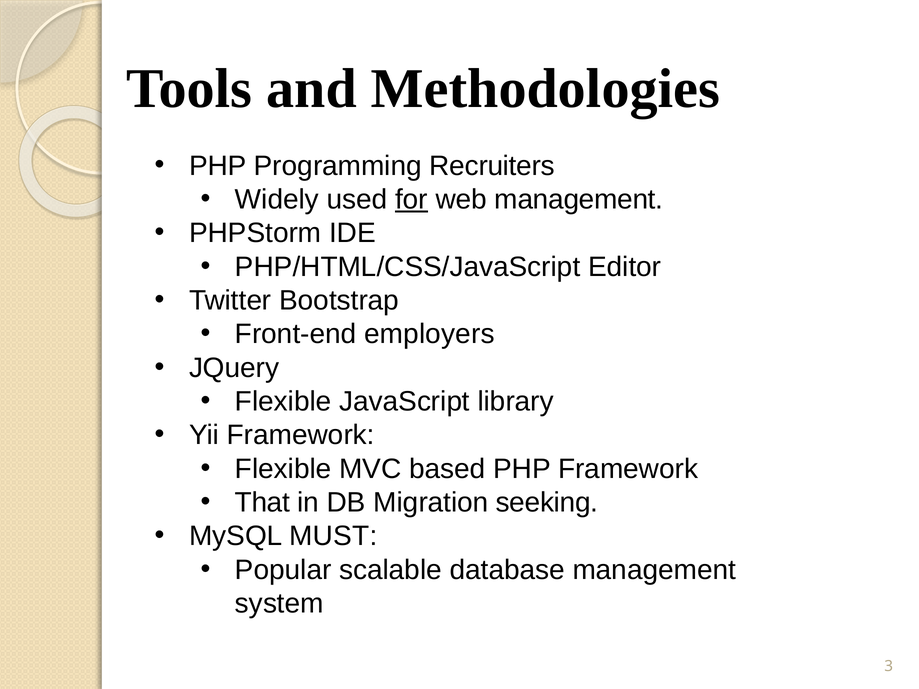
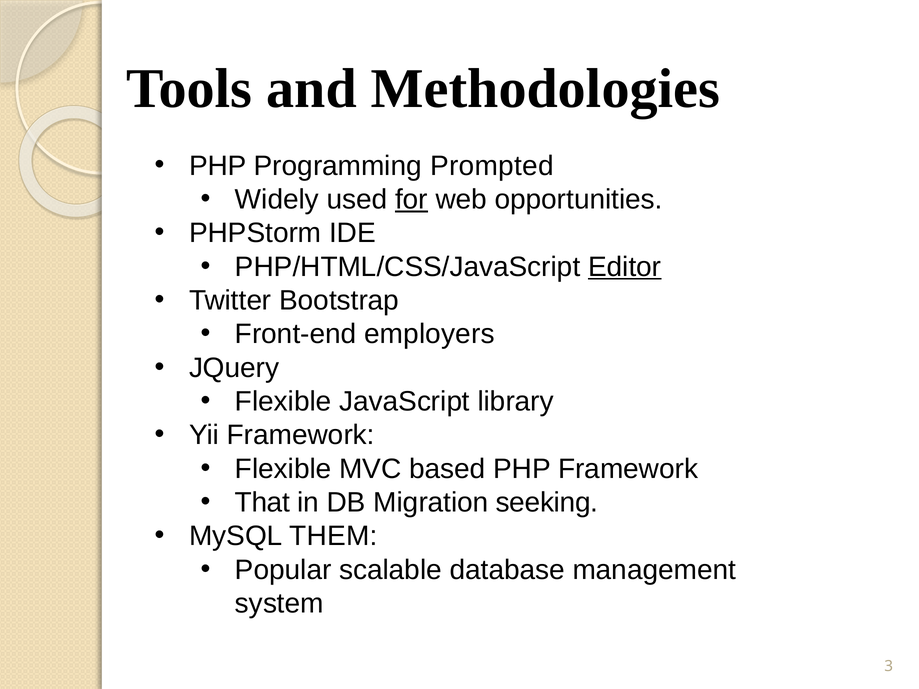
Recruiters: Recruiters -> Prompted
web management: management -> opportunities
Editor underline: none -> present
MUST: MUST -> THEM
